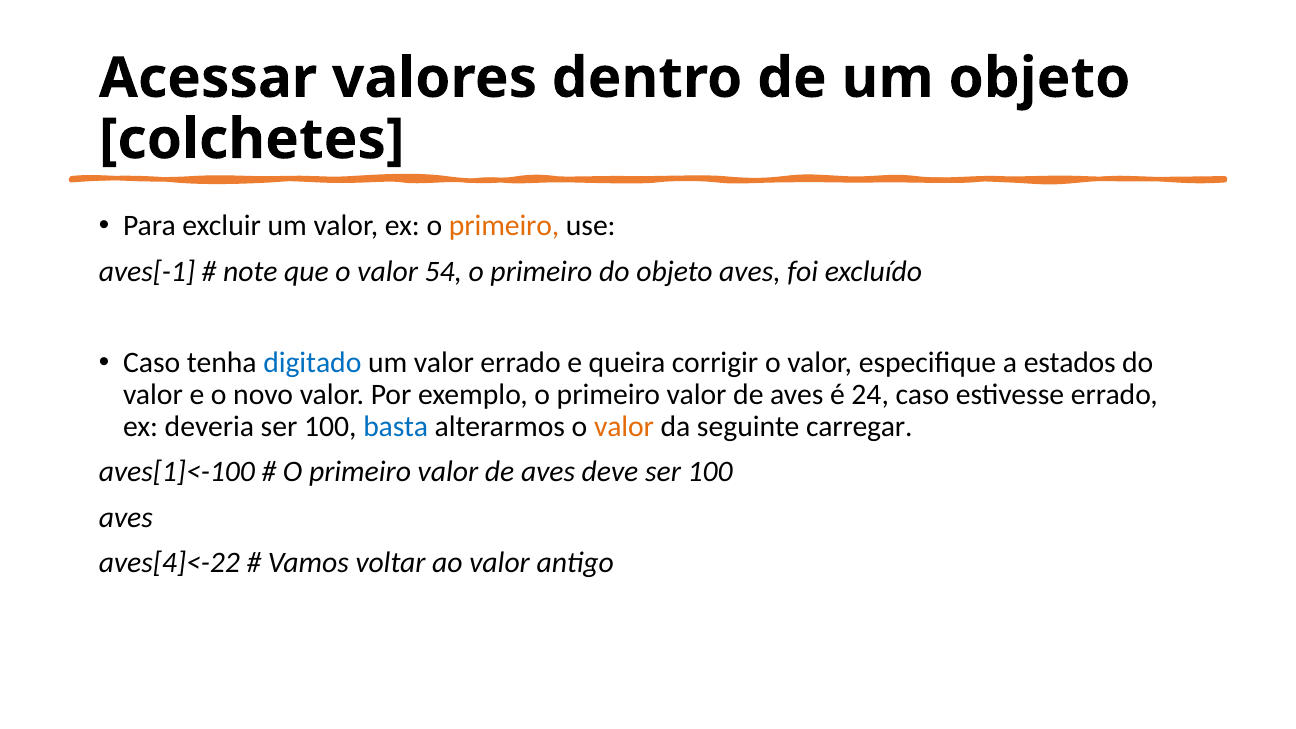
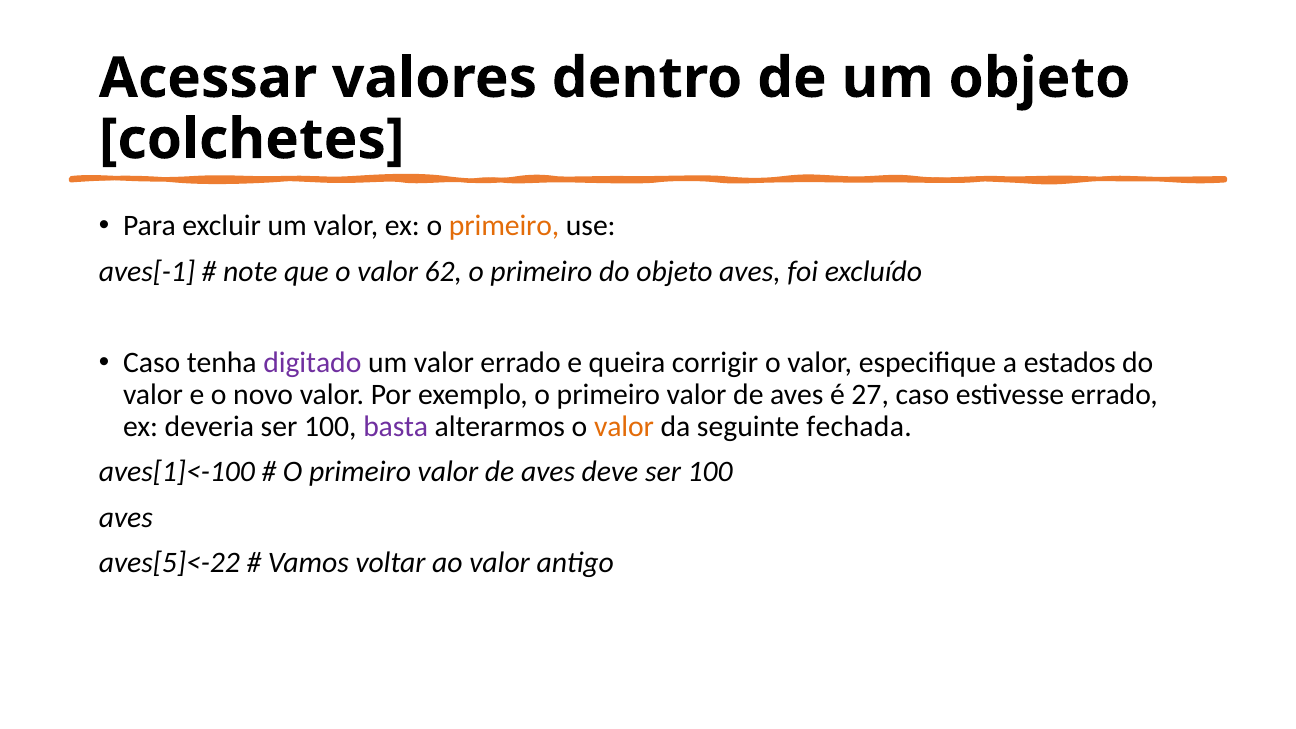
54: 54 -> 62
digitado colour: blue -> purple
24: 24 -> 27
basta colour: blue -> purple
carregar: carregar -> fechada
aves[4]<-22: aves[4]<-22 -> aves[5]<-22
